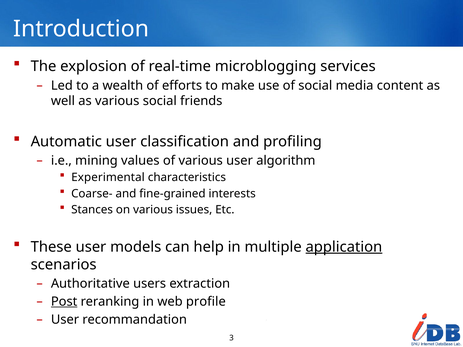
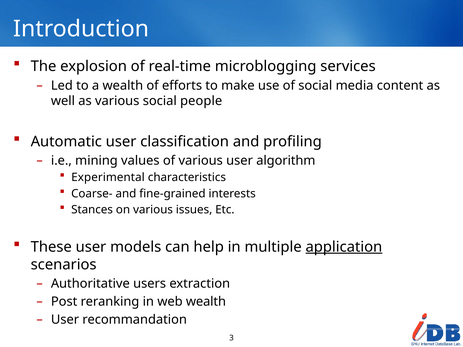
friends: friends -> people
Post underline: present -> none
web profile: profile -> wealth
